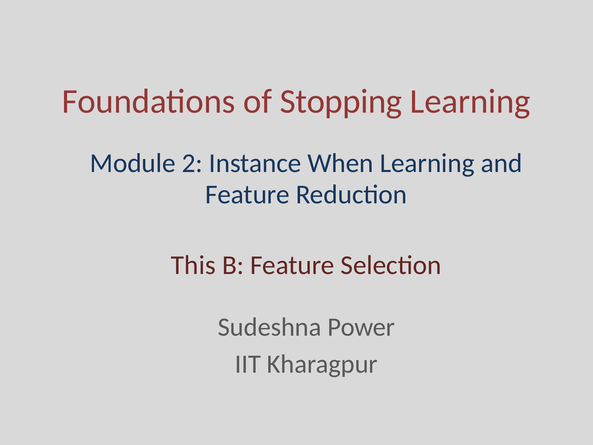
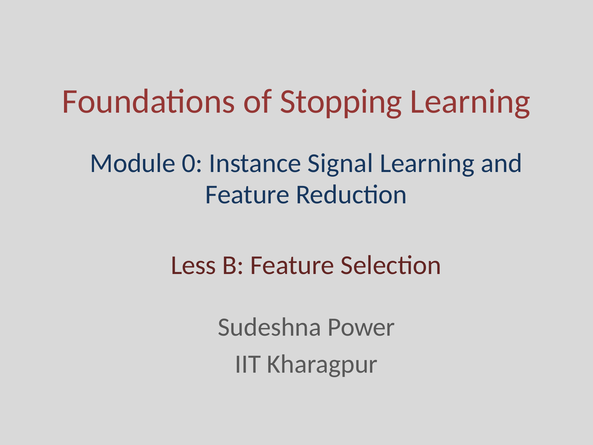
2: 2 -> 0
When: When -> Signal
This: This -> Less
